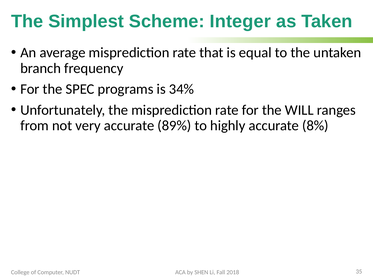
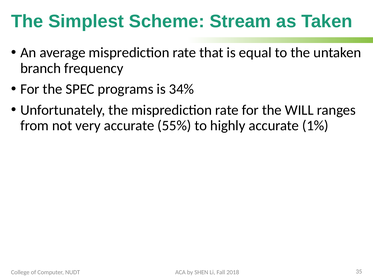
Integer: Integer -> Stream
89%: 89% -> 55%
8%: 8% -> 1%
